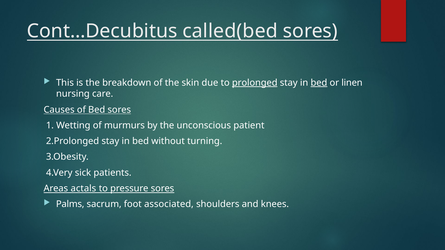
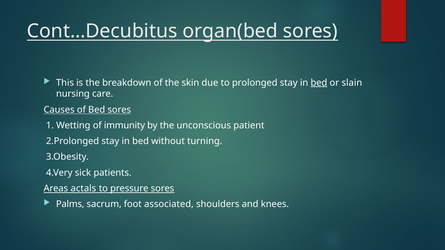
called(bed: called(bed -> organ(bed
prolonged underline: present -> none
linen: linen -> slain
murmurs: murmurs -> immunity
